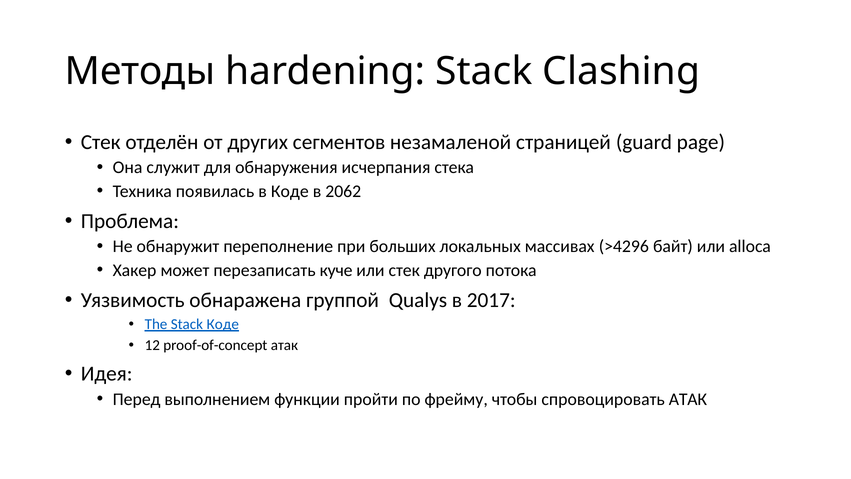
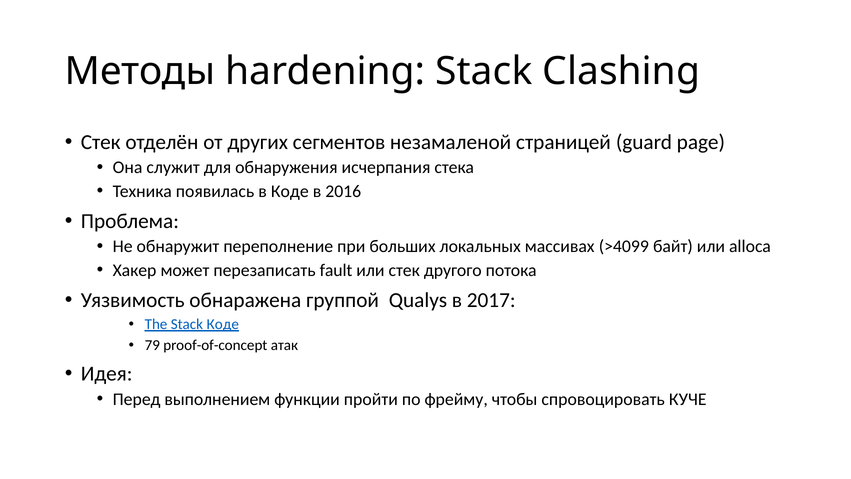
2062: 2062 -> 2016
>4296: >4296 -> >4099
куче: куче -> fault
12: 12 -> 79
спровоцировать АТАК: АТАК -> КУЧЕ
